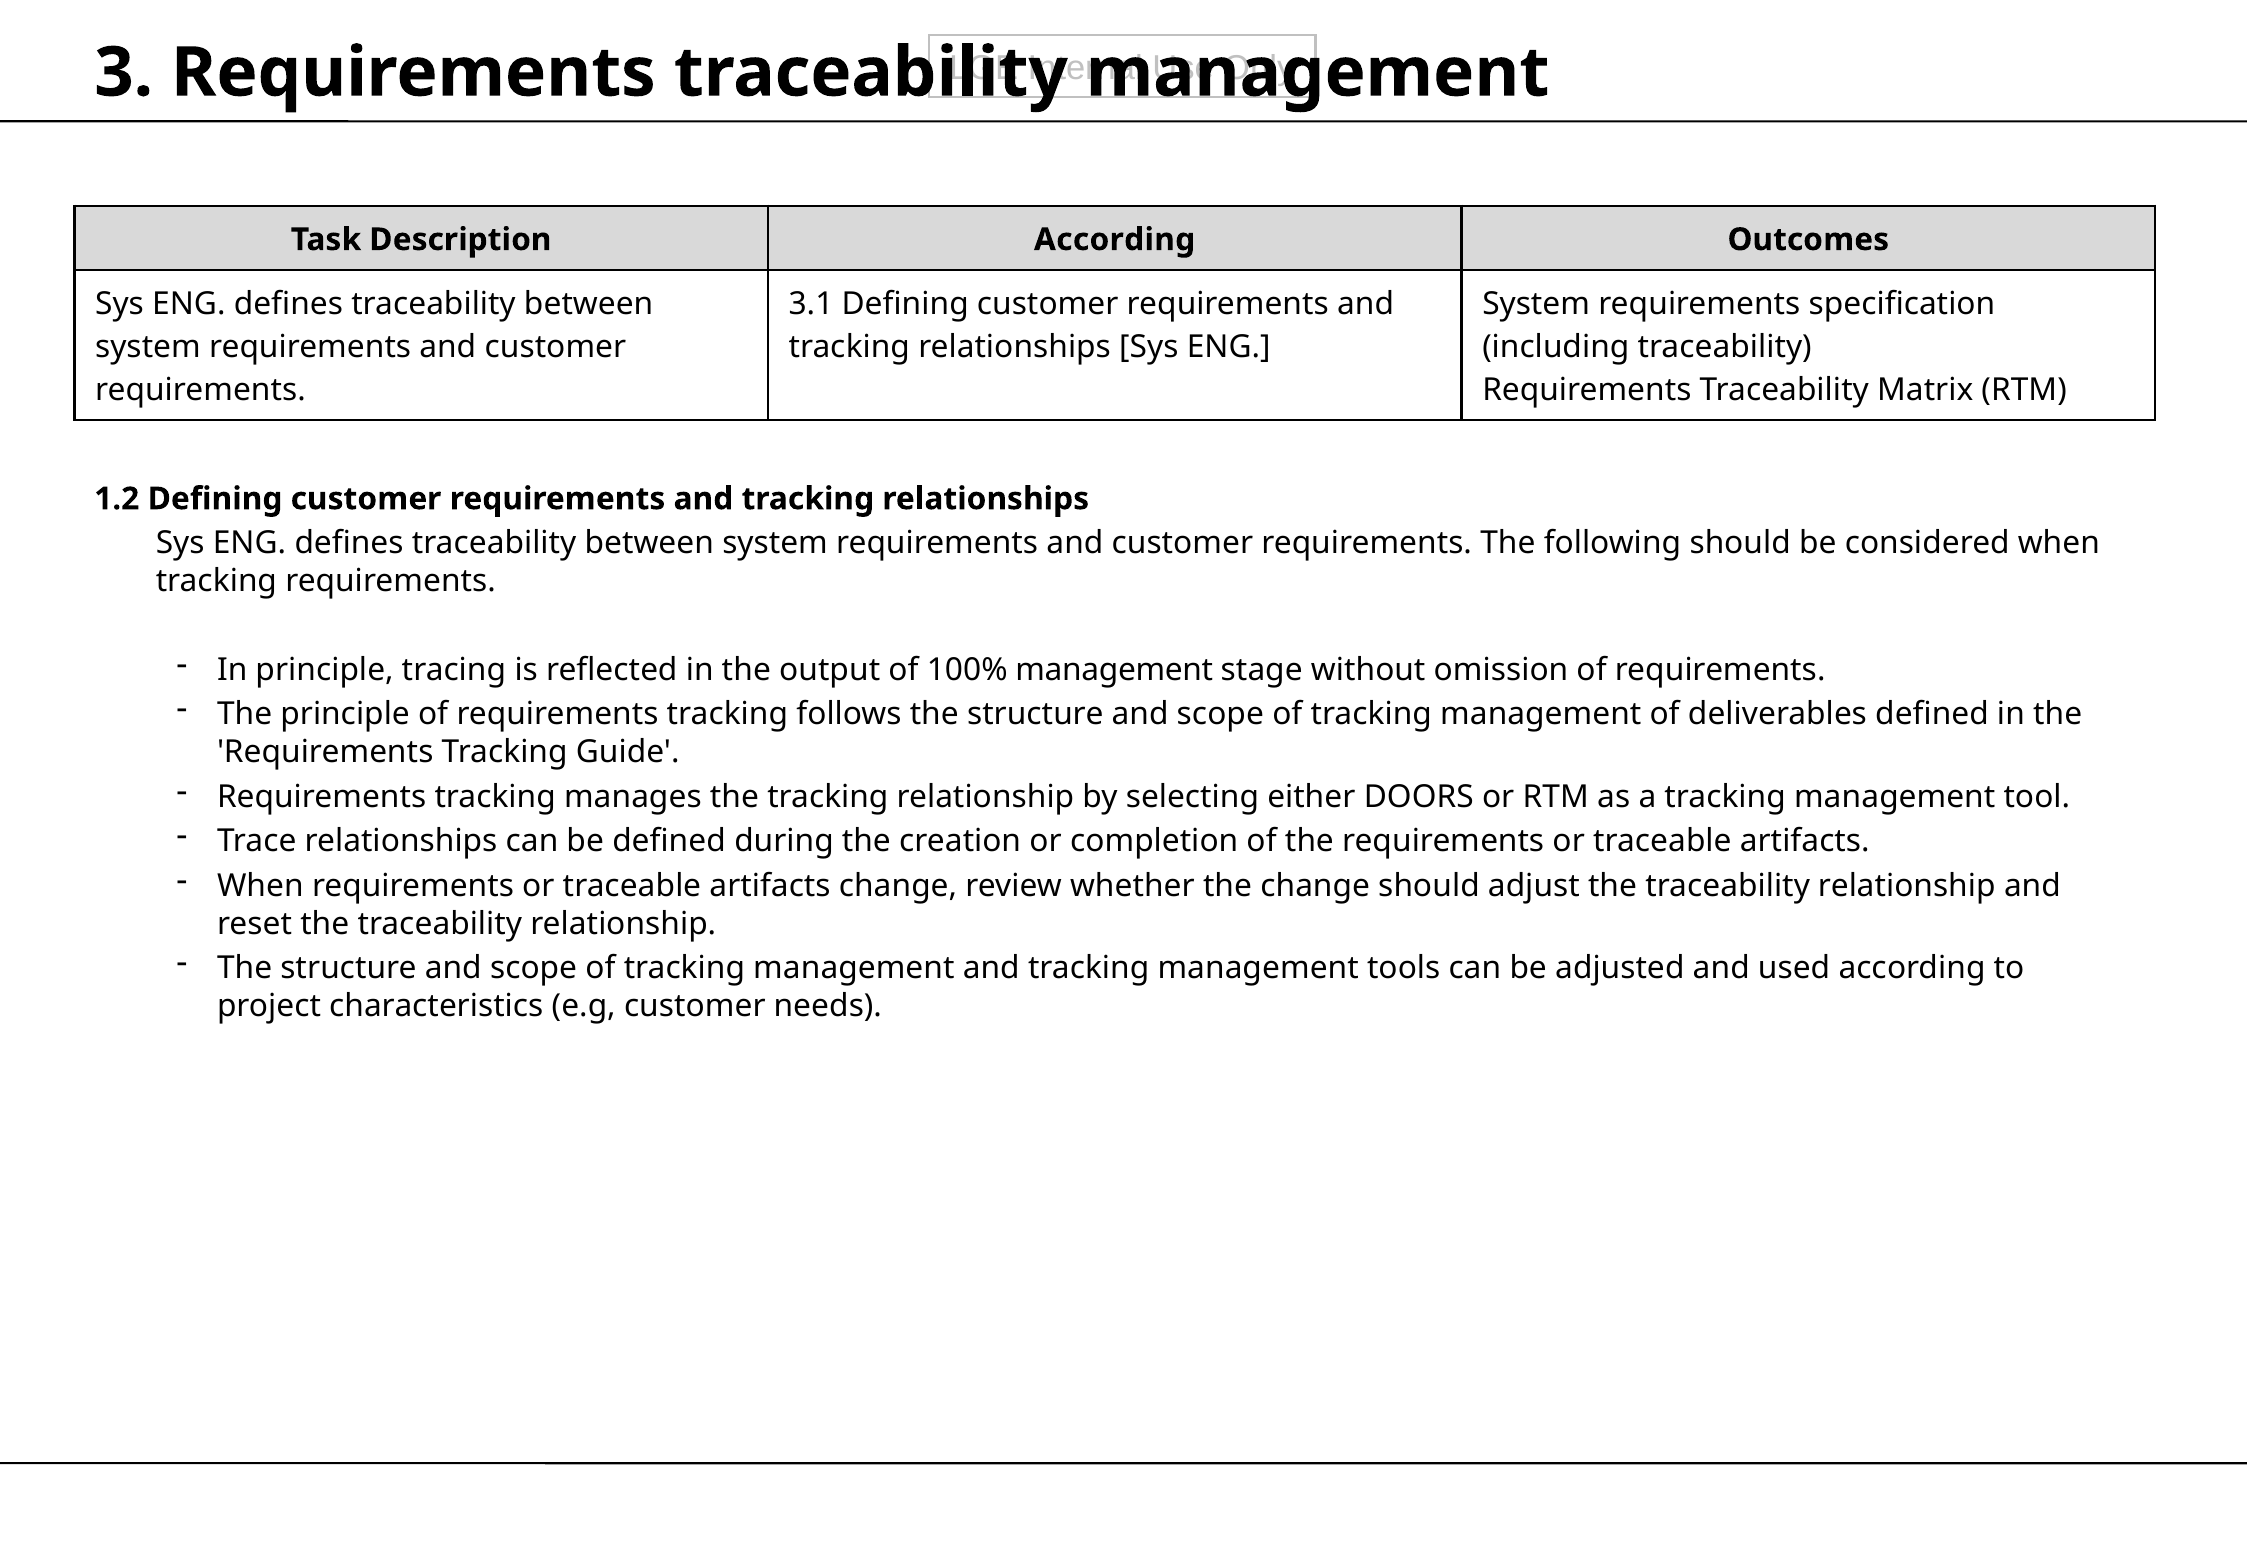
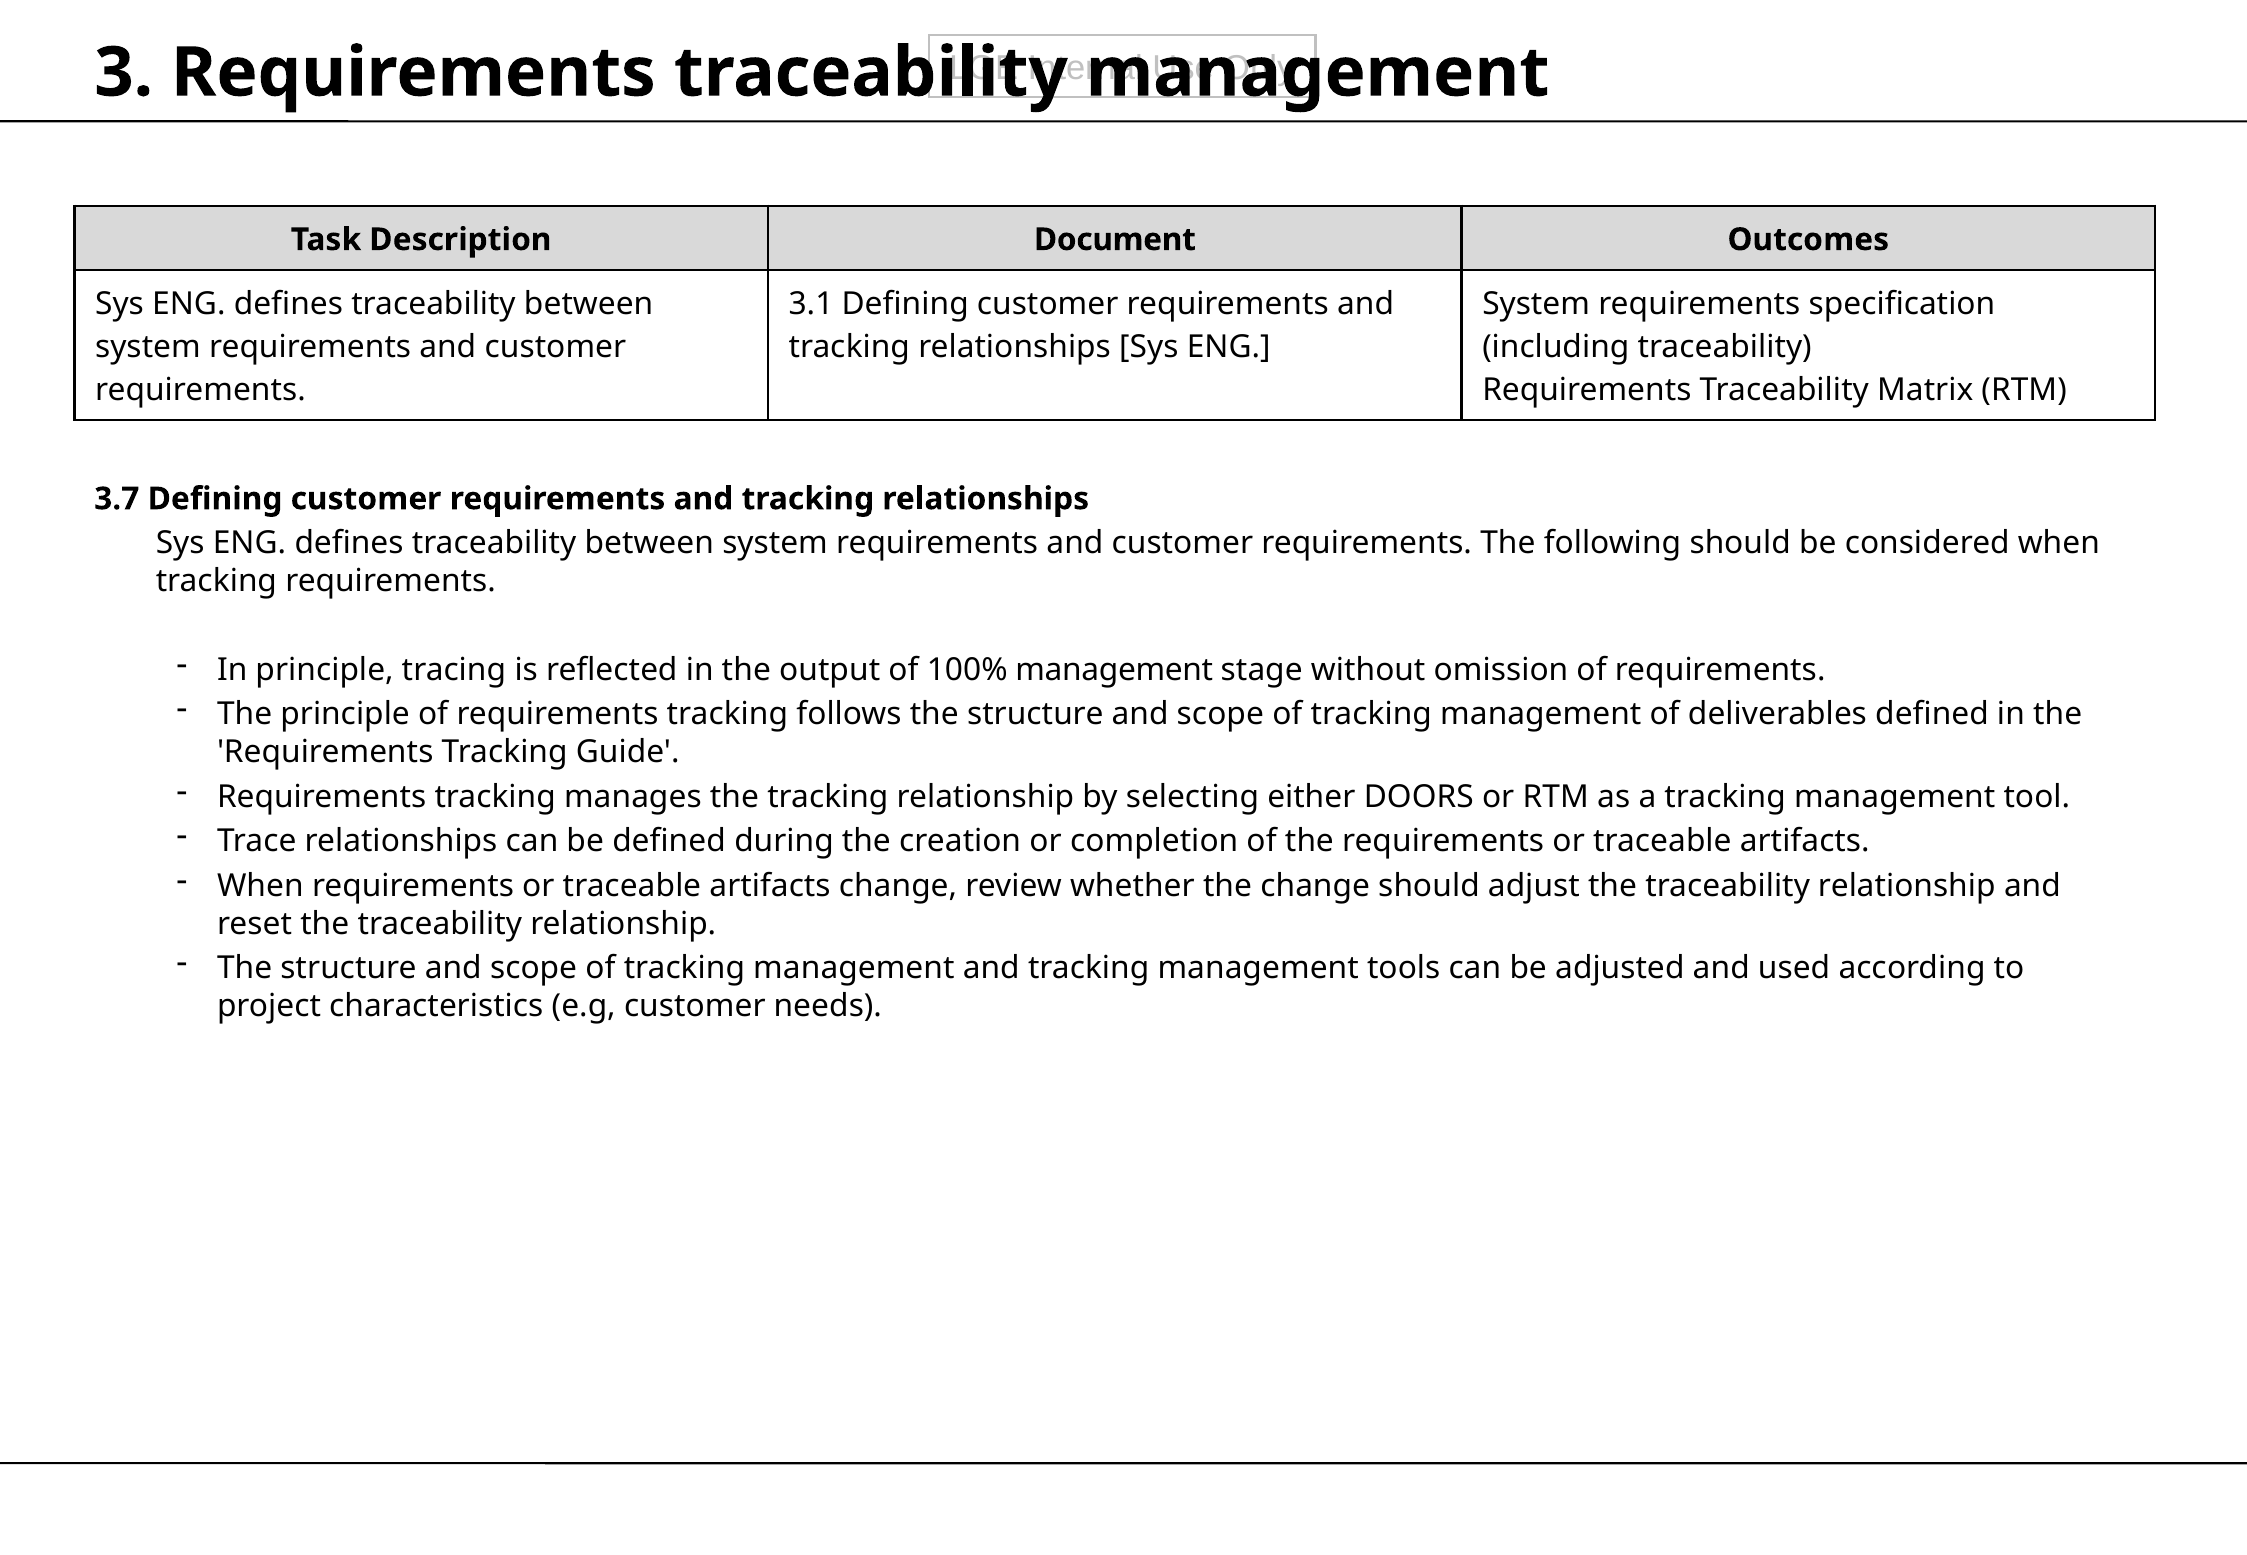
Description According: According -> Document
1.2: 1.2 -> 3.7
